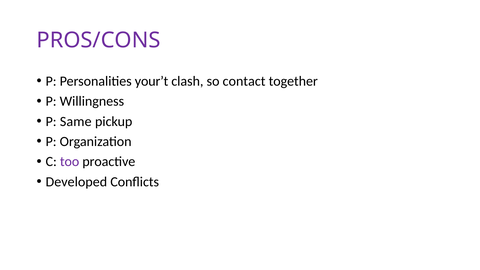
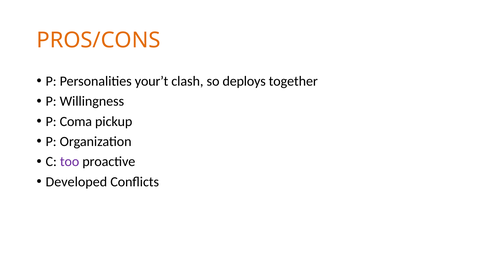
PROS/CONS colour: purple -> orange
contact: contact -> deploys
Same: Same -> Coma
